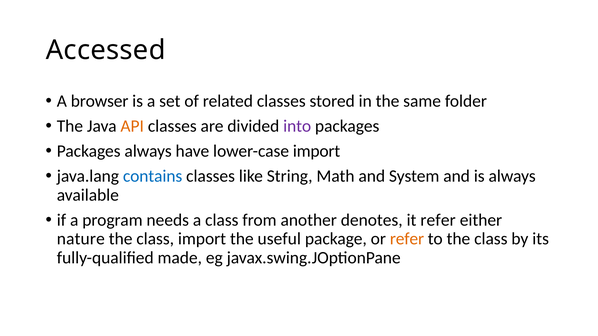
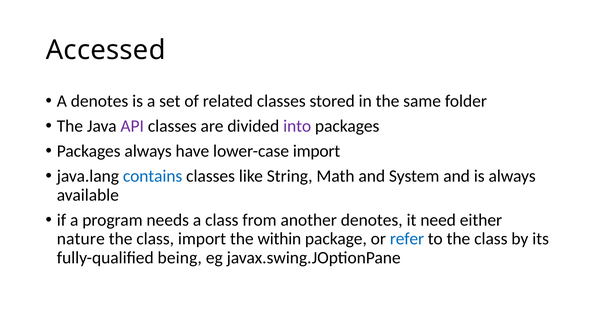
A browser: browser -> denotes
API colour: orange -> purple
it refer: refer -> need
useful: useful -> within
refer at (407, 239) colour: orange -> blue
made: made -> being
